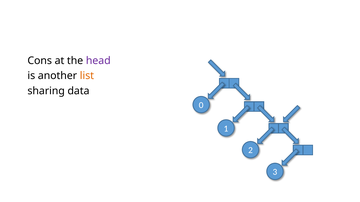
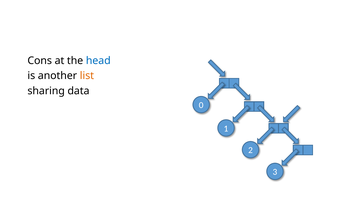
head colour: purple -> blue
